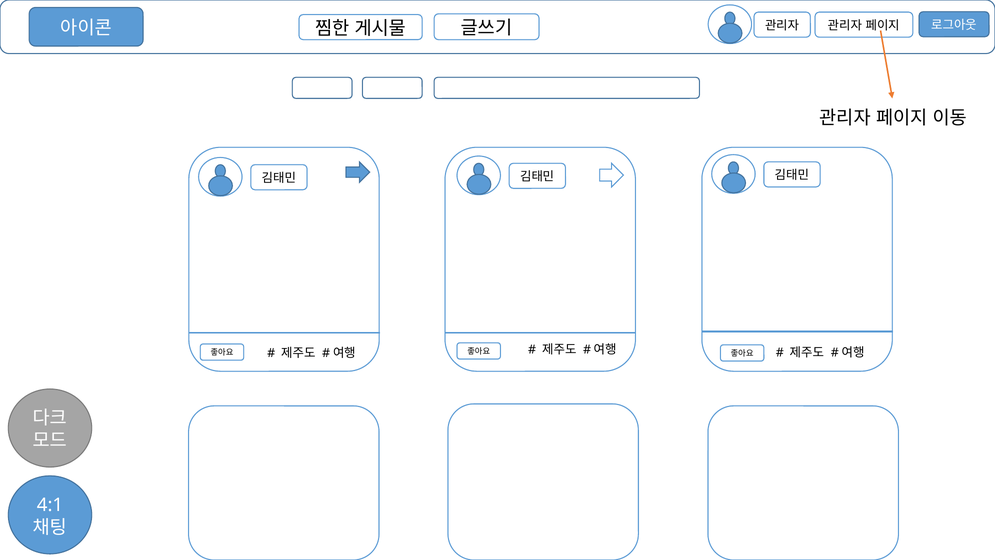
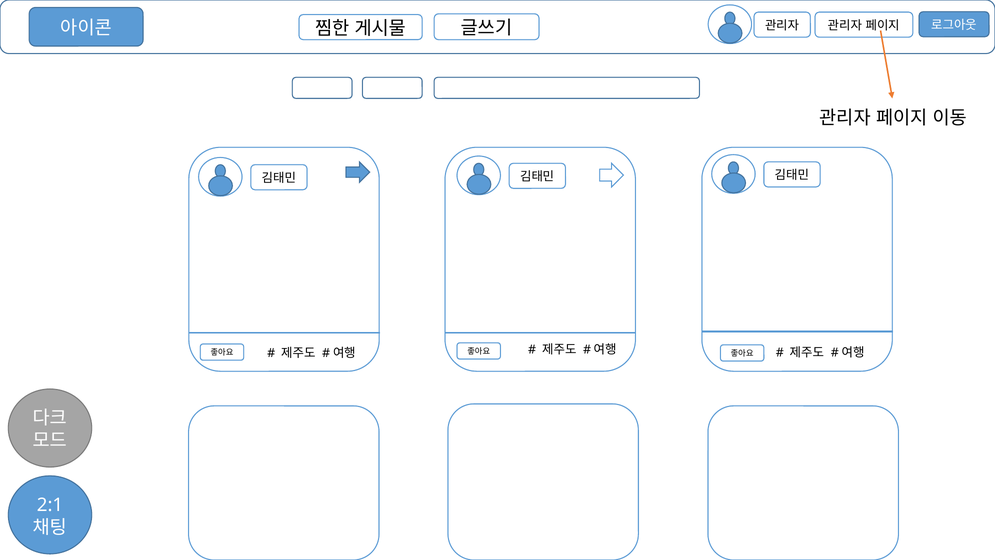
4:1: 4:1 -> 2:1
